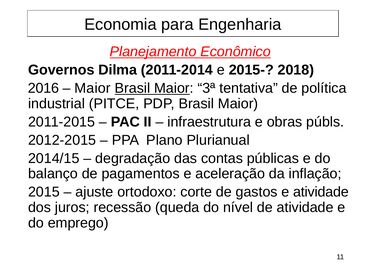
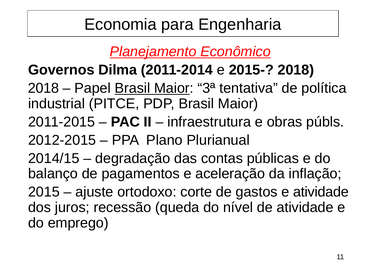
2016 at (43, 88): 2016 -> 2018
Maior at (93, 88): Maior -> Papel
